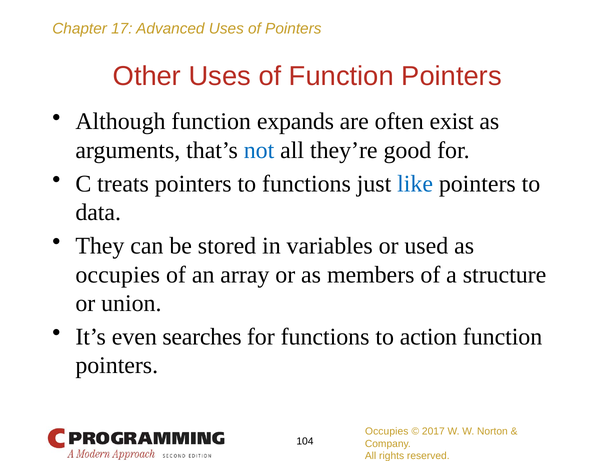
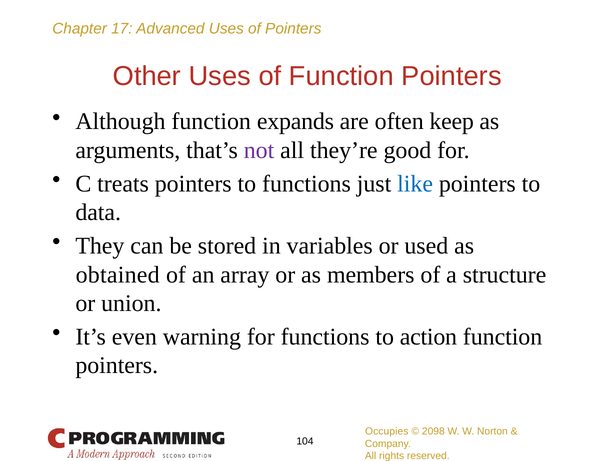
exist: exist -> keep
not colour: blue -> purple
occupies at (118, 275): occupies -> obtained
searches: searches -> warning
2017: 2017 -> 2098
